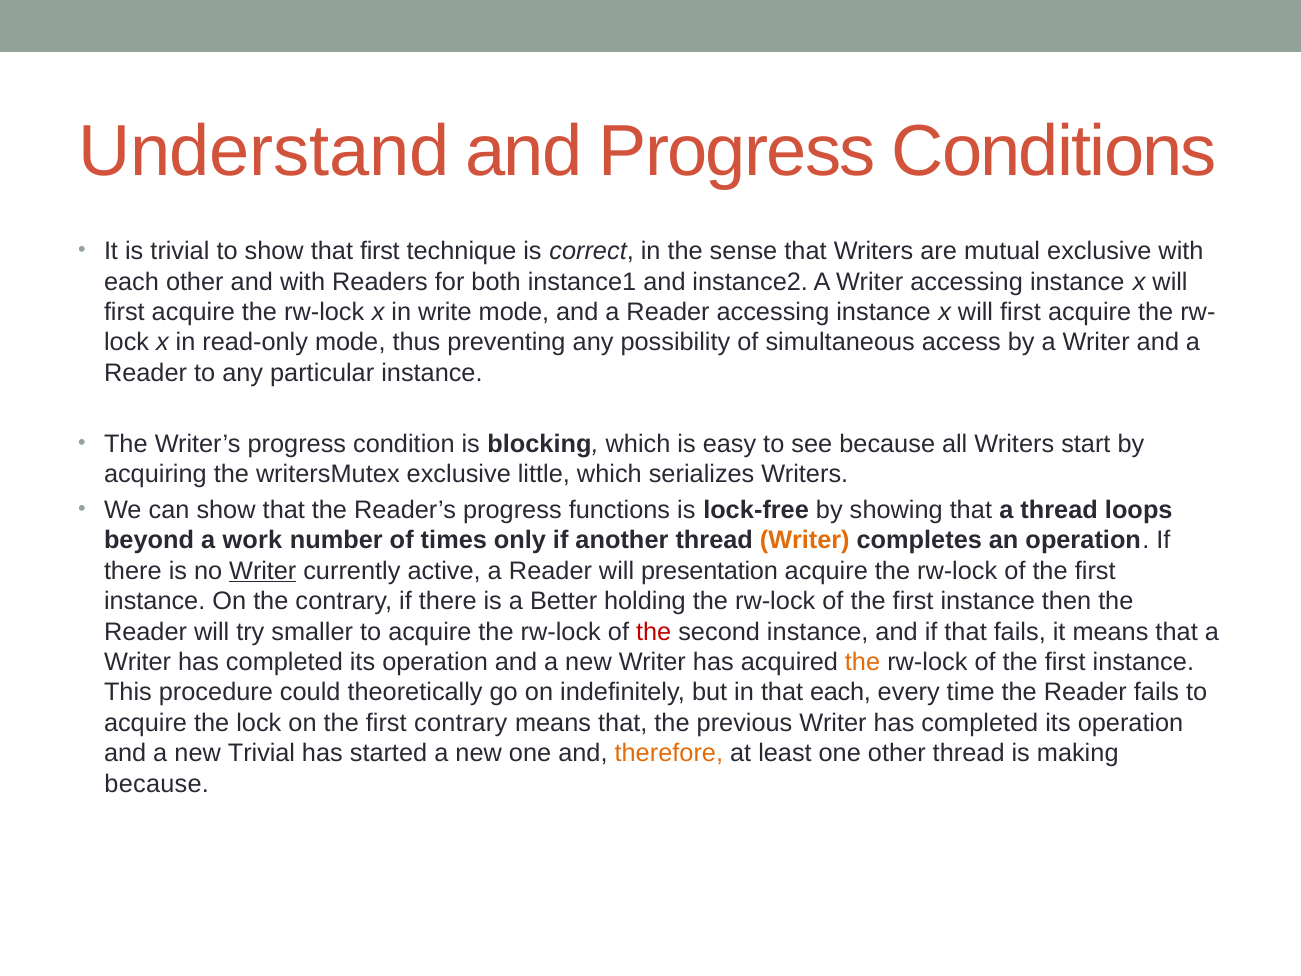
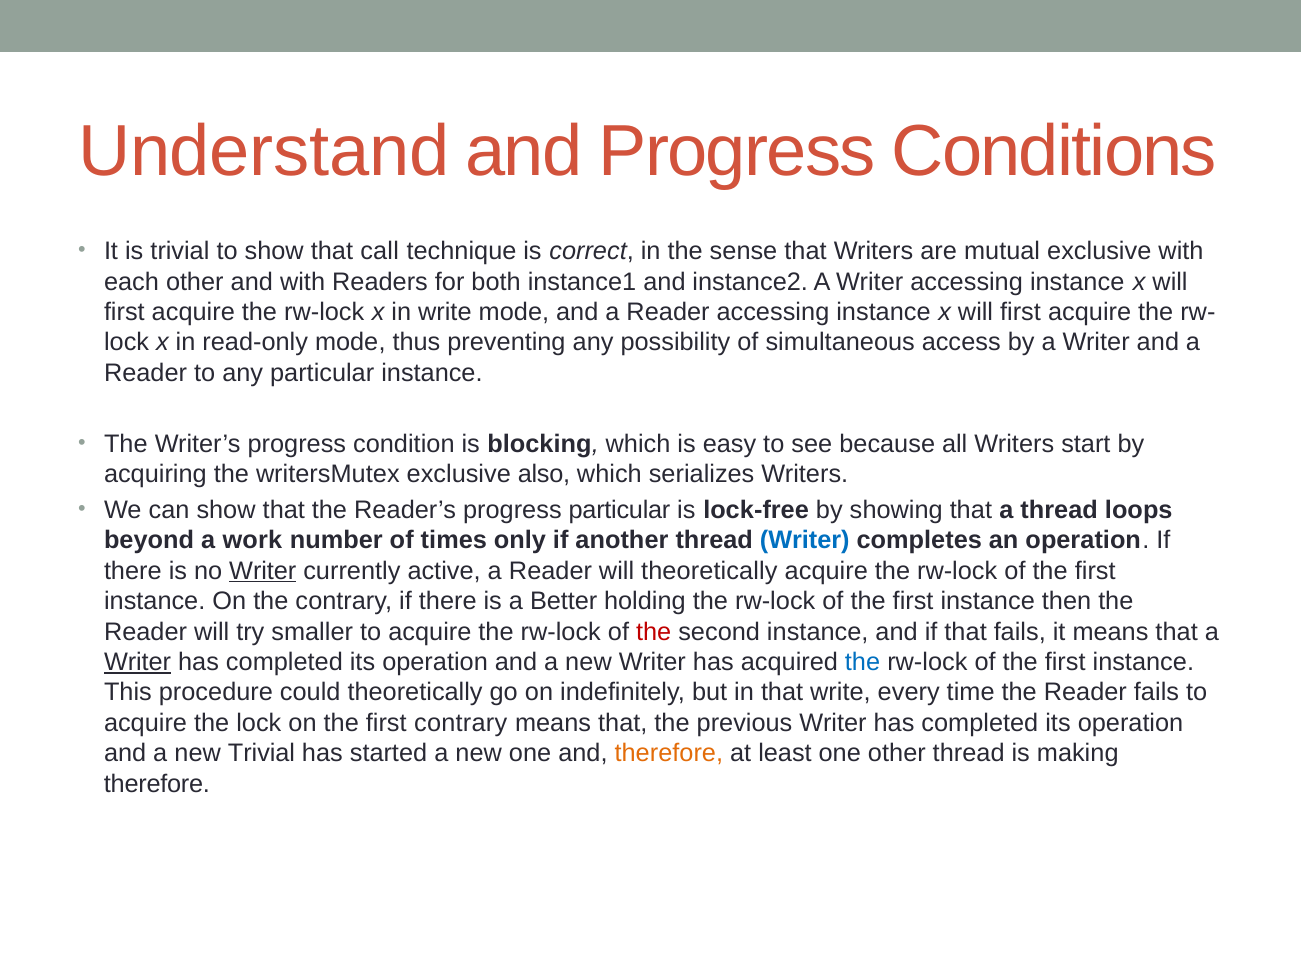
that first: first -> call
little: little -> also
progress functions: functions -> particular
Writer at (805, 540) colour: orange -> blue
will presentation: presentation -> theoretically
Writer at (138, 662) underline: none -> present
the at (863, 662) colour: orange -> blue
that each: each -> write
because at (157, 784): because -> therefore
